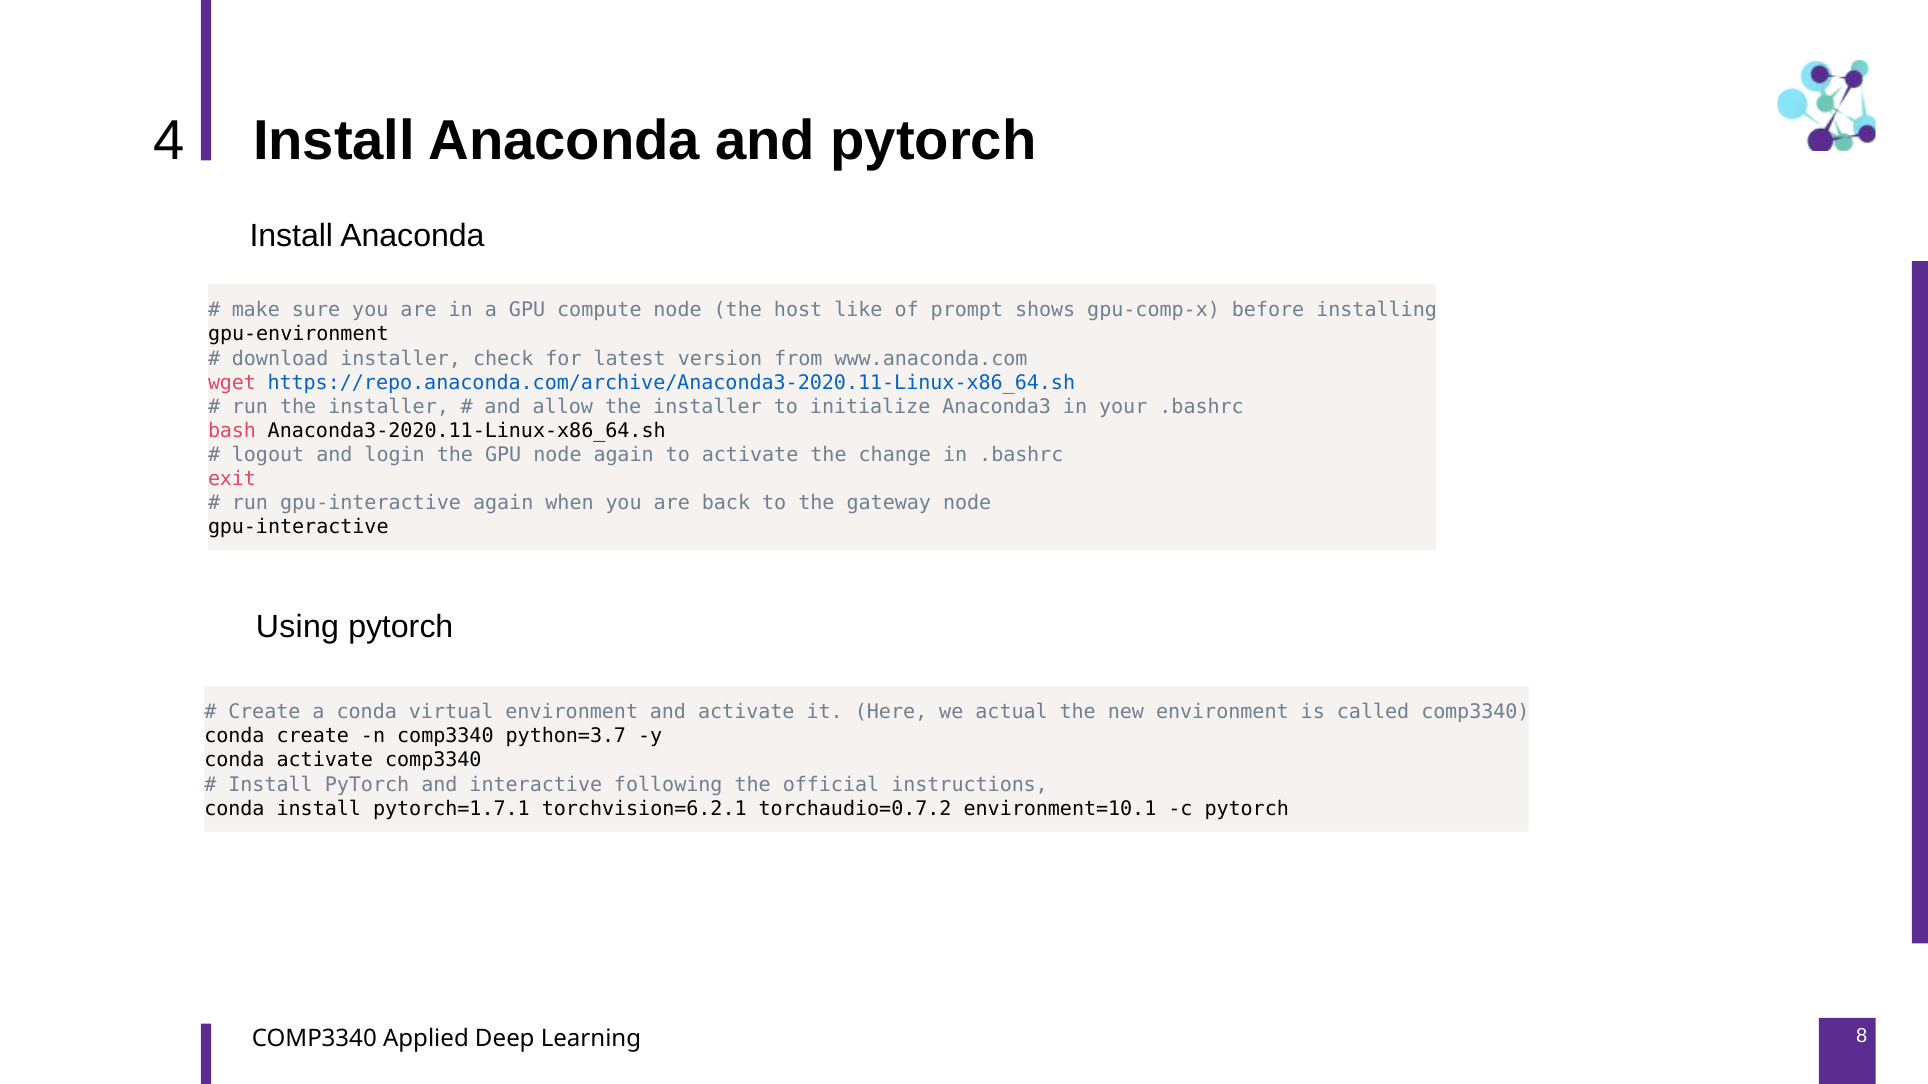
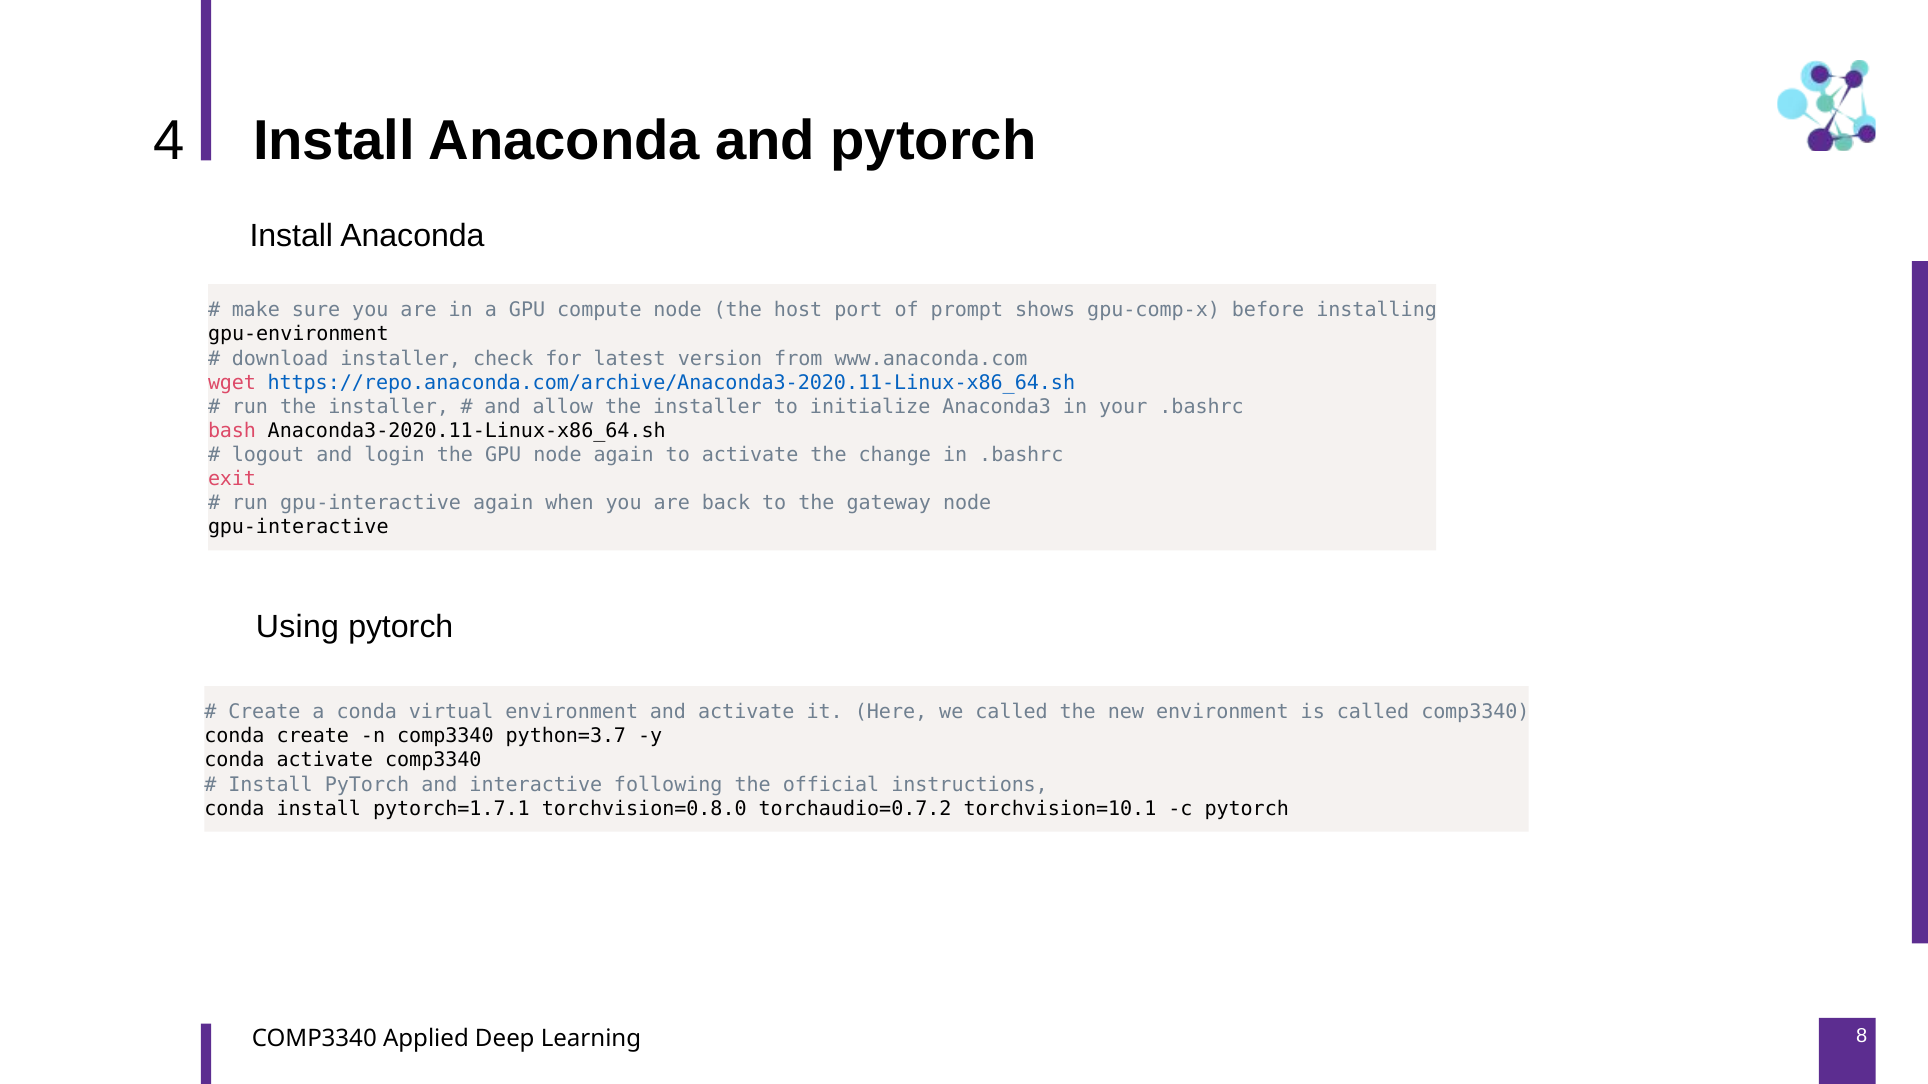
like: like -> port
we actual: actual -> called
torchvision=6.2.1: torchvision=6.2.1 -> torchvision=0.8.0
environment=10.1: environment=10.1 -> torchvision=10.1
